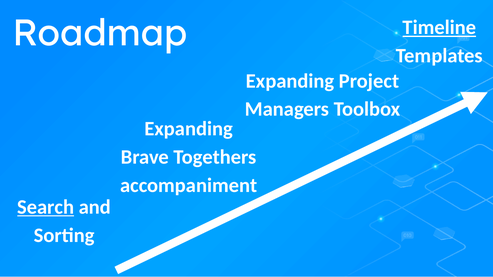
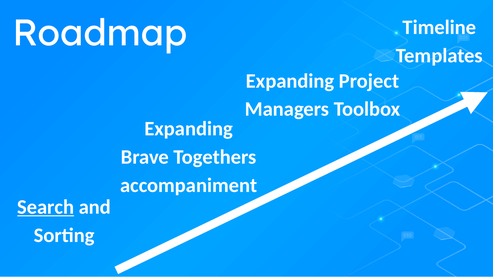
Timeline underline: present -> none
